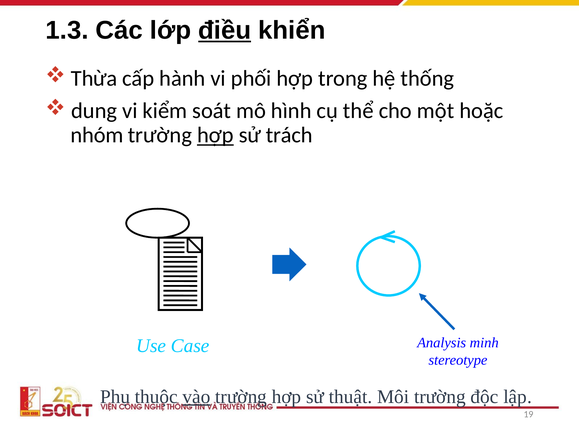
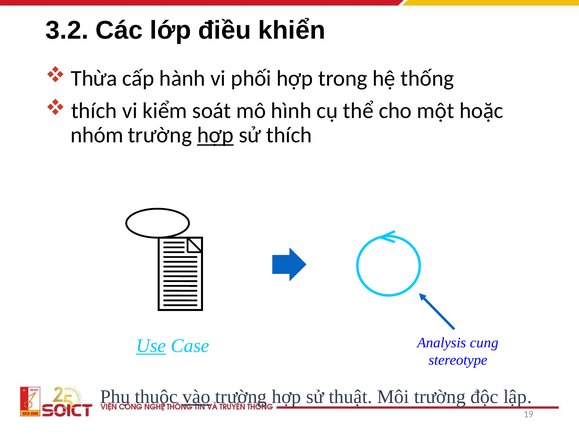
1.3: 1.3 -> 3.2
điều underline: present -> none
dung at (94, 111): dung -> thích
sử trách: trách -> thích
minh: minh -> cung
Use underline: none -> present
